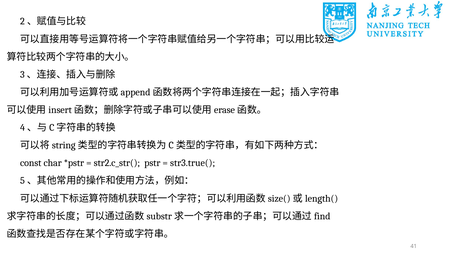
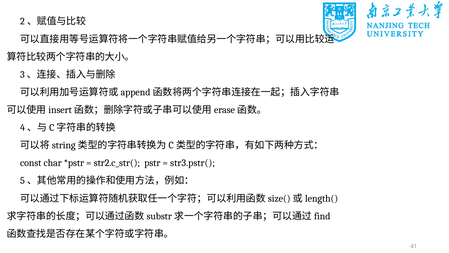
str3.true(: str3.true( -> str3.pstr(
